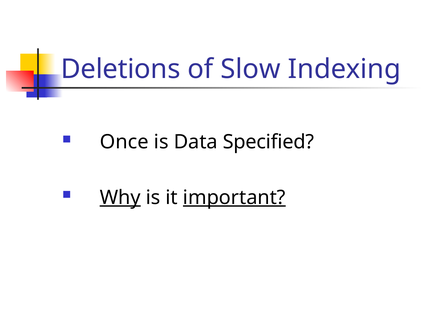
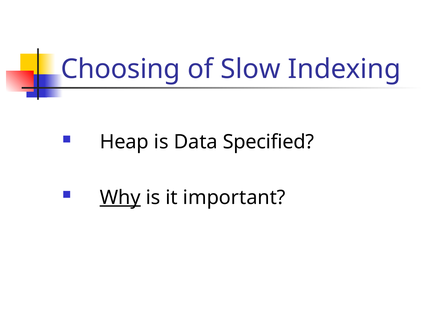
Deletions: Deletions -> Choosing
Once: Once -> Heap
important underline: present -> none
